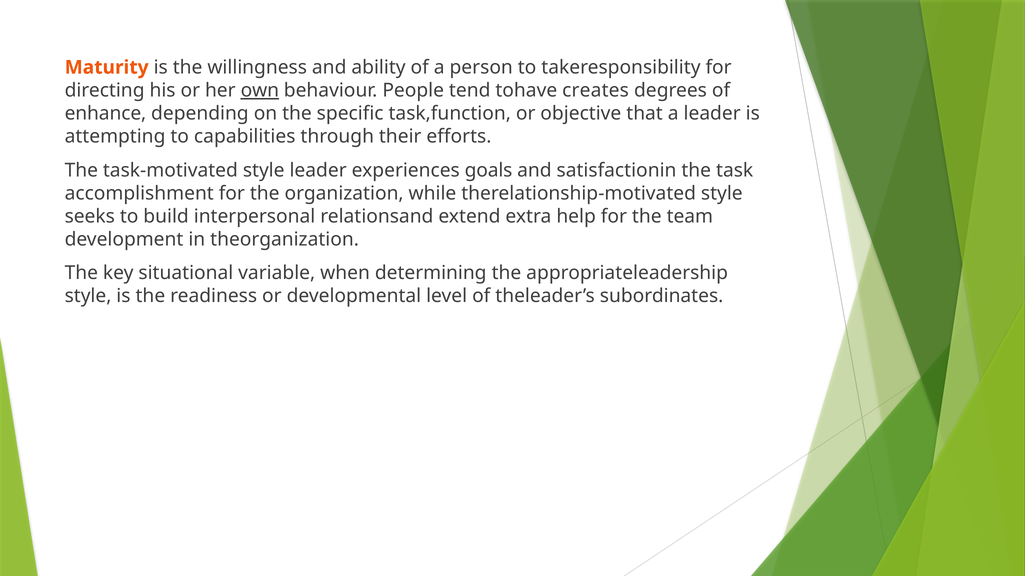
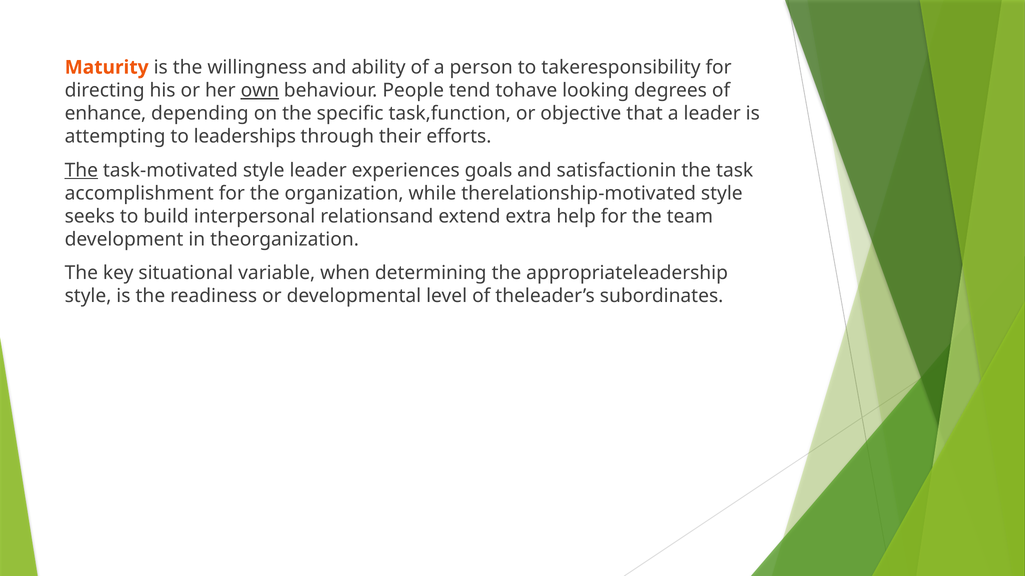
creates: creates -> looking
capabilities: capabilities -> leaderships
The at (81, 170) underline: none -> present
